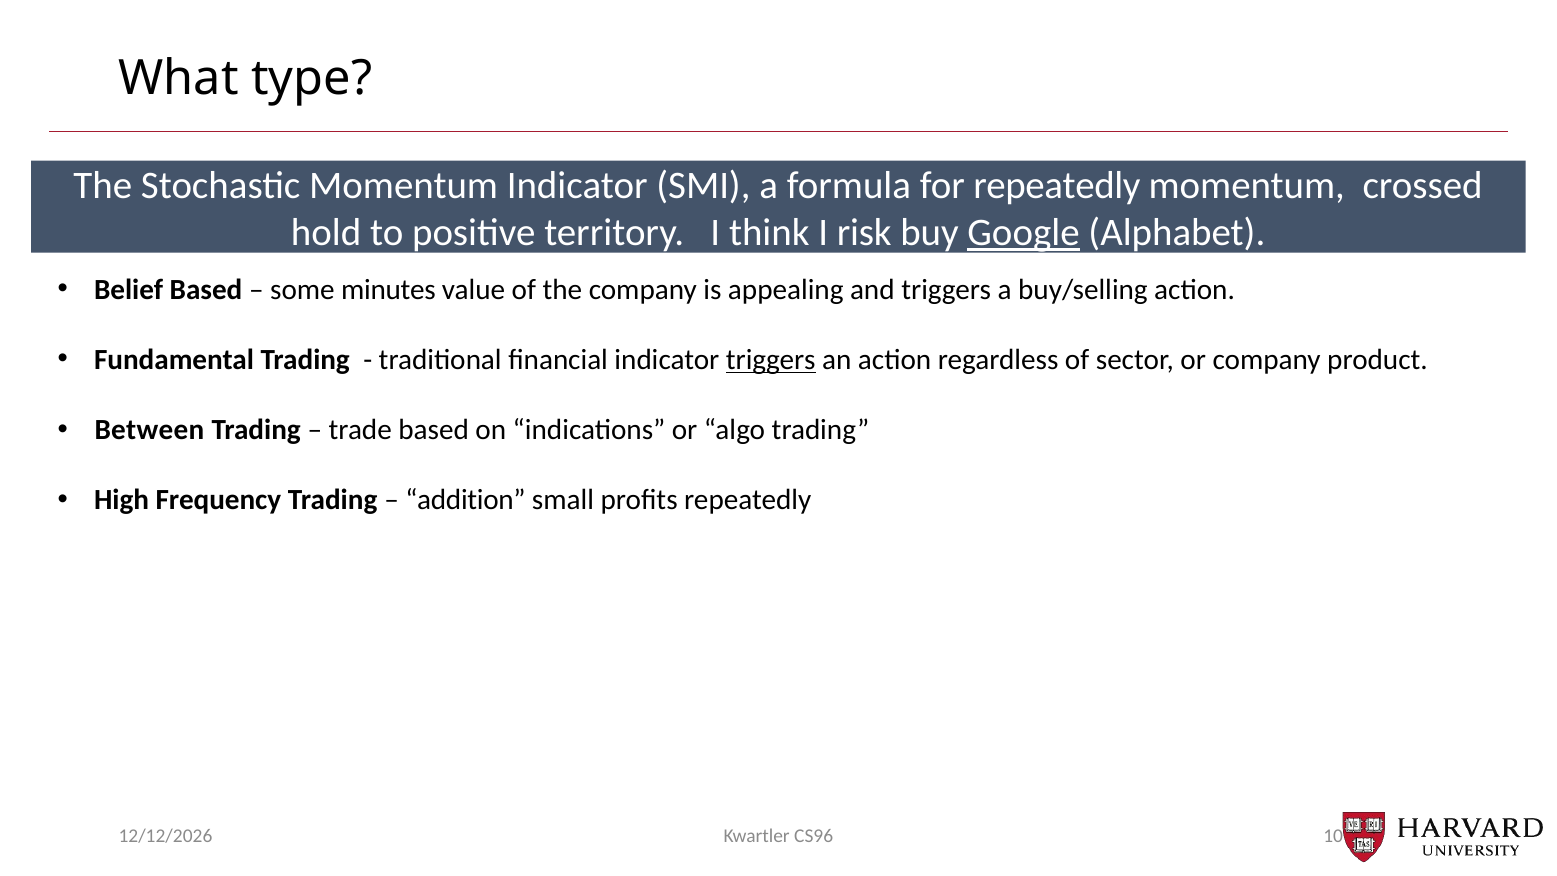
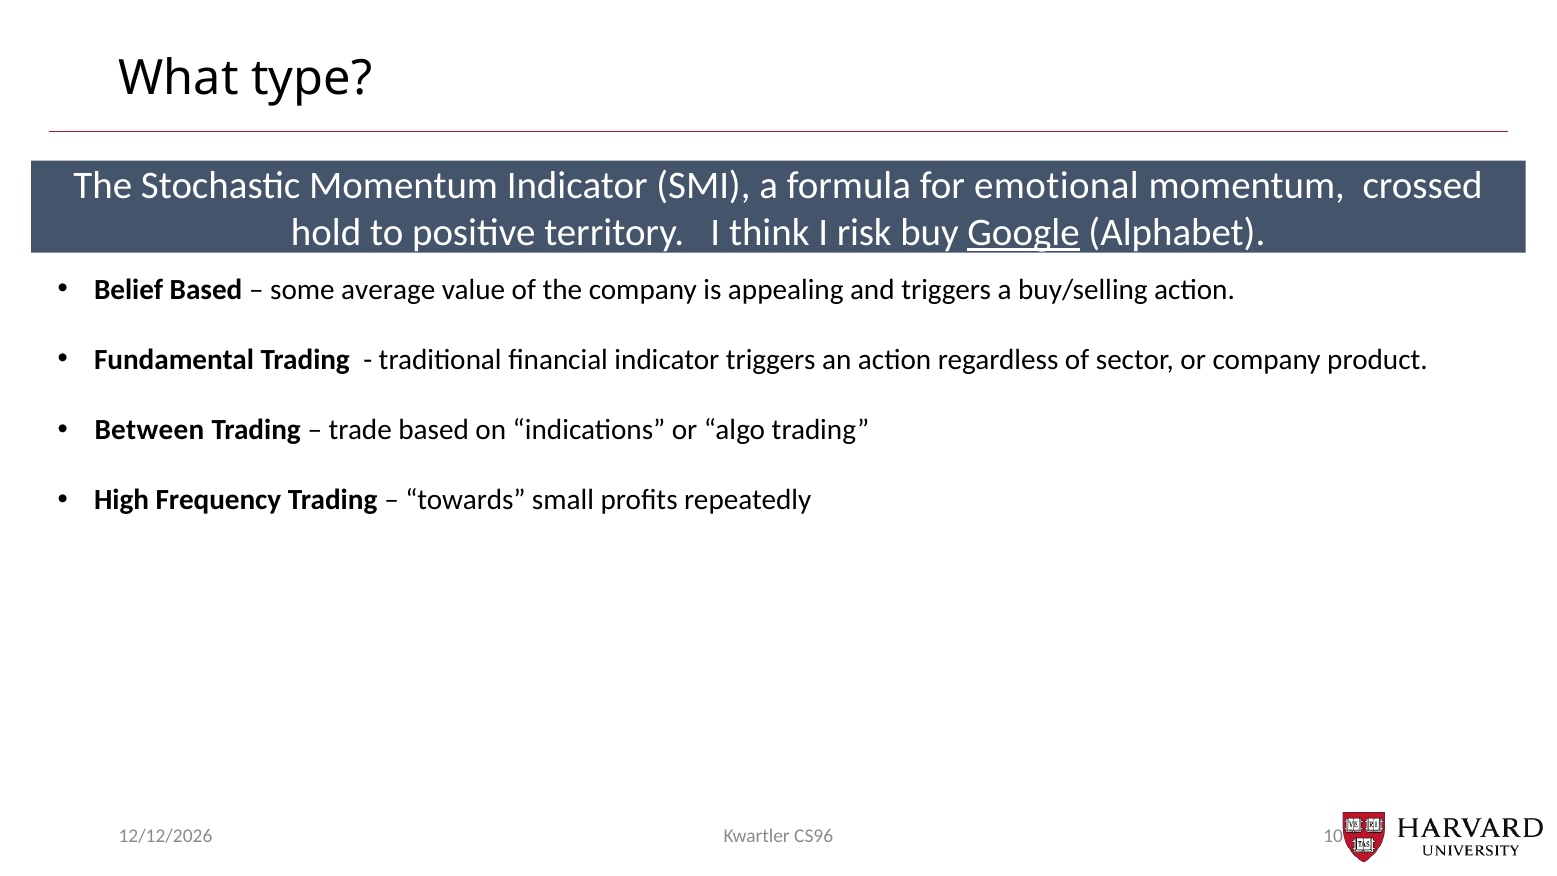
for repeatedly: repeatedly -> emotional
minutes: minutes -> average
triggers at (771, 360) underline: present -> none
addition: addition -> towards
